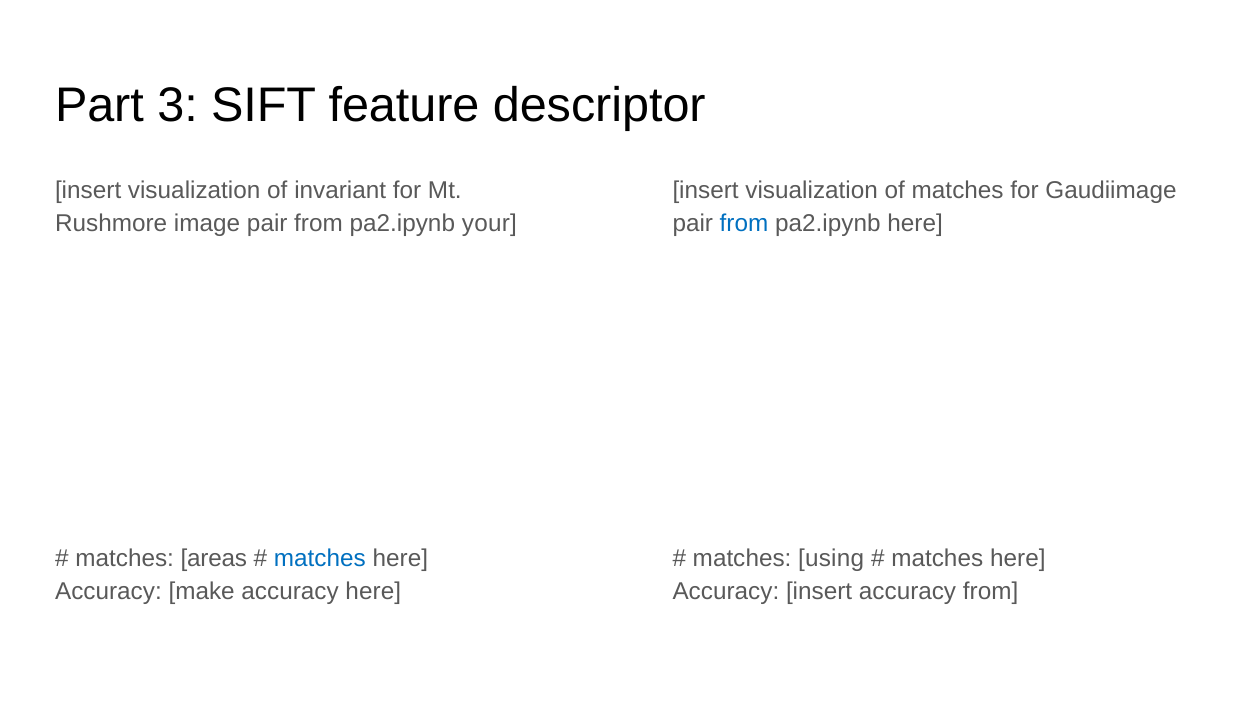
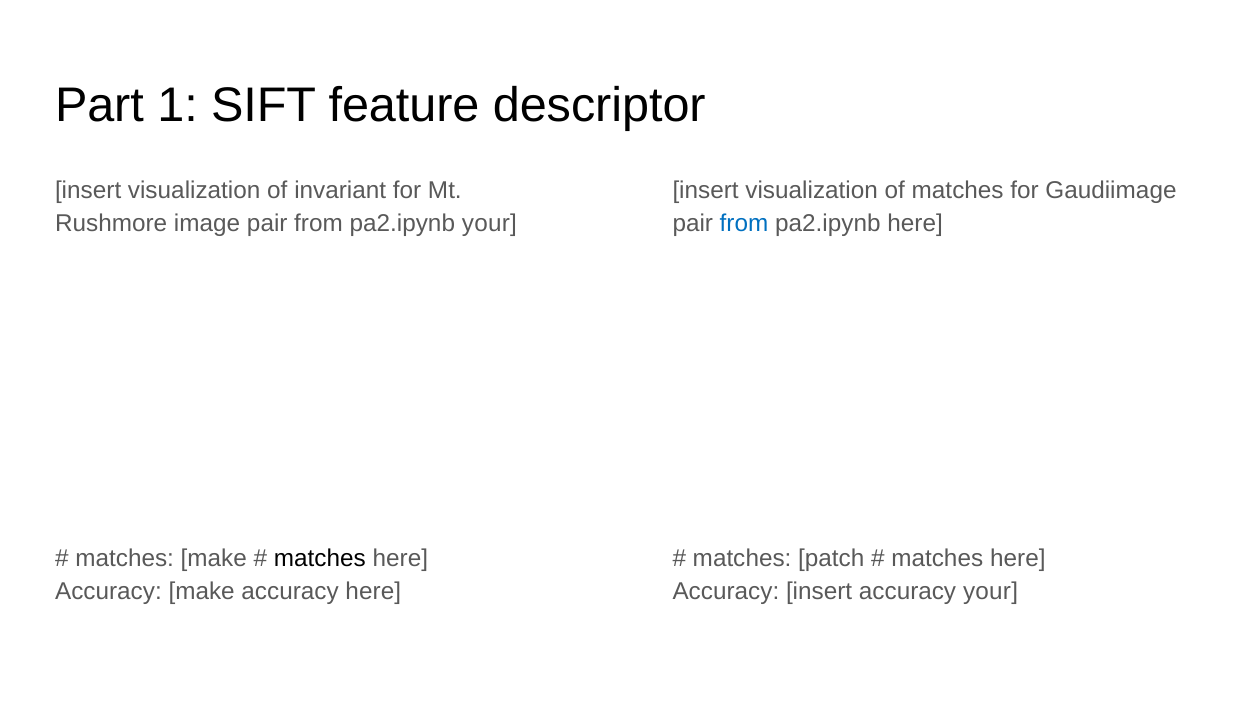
3: 3 -> 1
matches areas: areas -> make
matches at (320, 559) colour: blue -> black
using: using -> patch
accuracy from: from -> your
